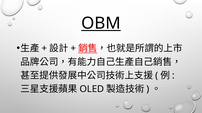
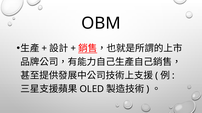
OBM underline: present -> none
